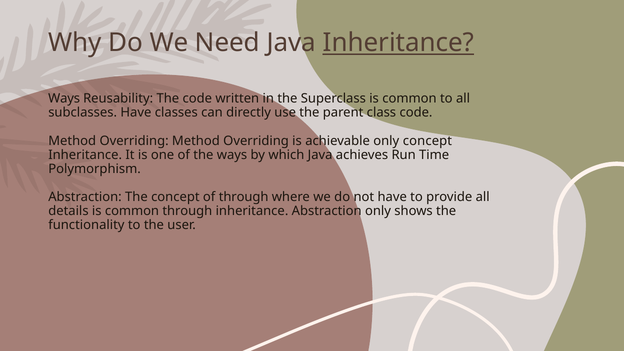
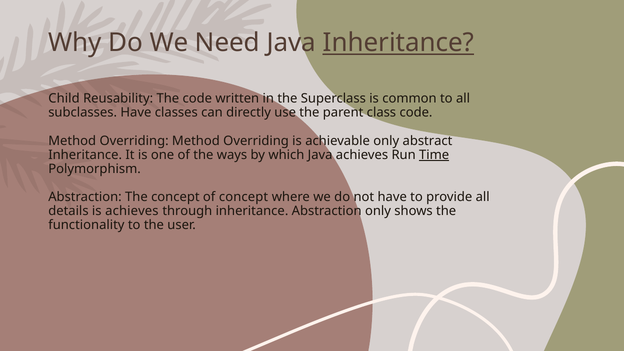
Ways at (64, 99): Ways -> Child
only concept: concept -> abstract
Time underline: none -> present
of through: through -> concept
details is common: common -> achieves
